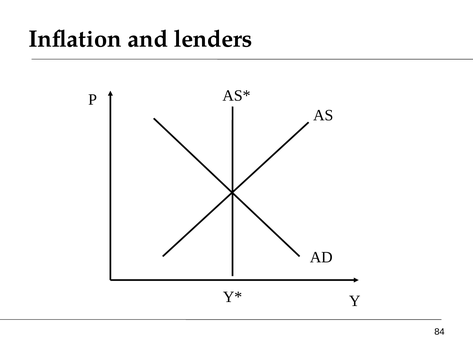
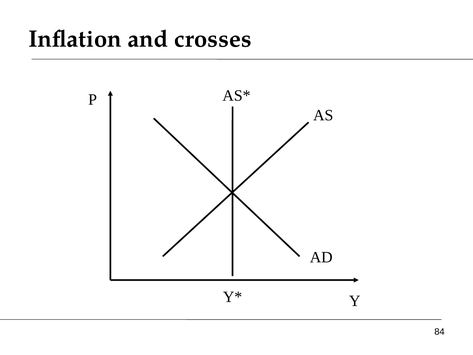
lenders: lenders -> crosses
